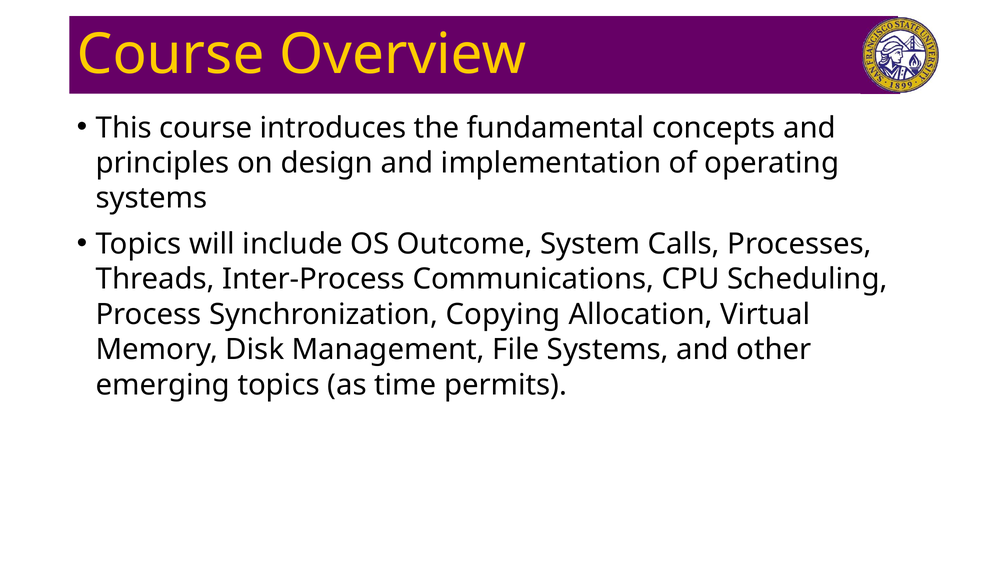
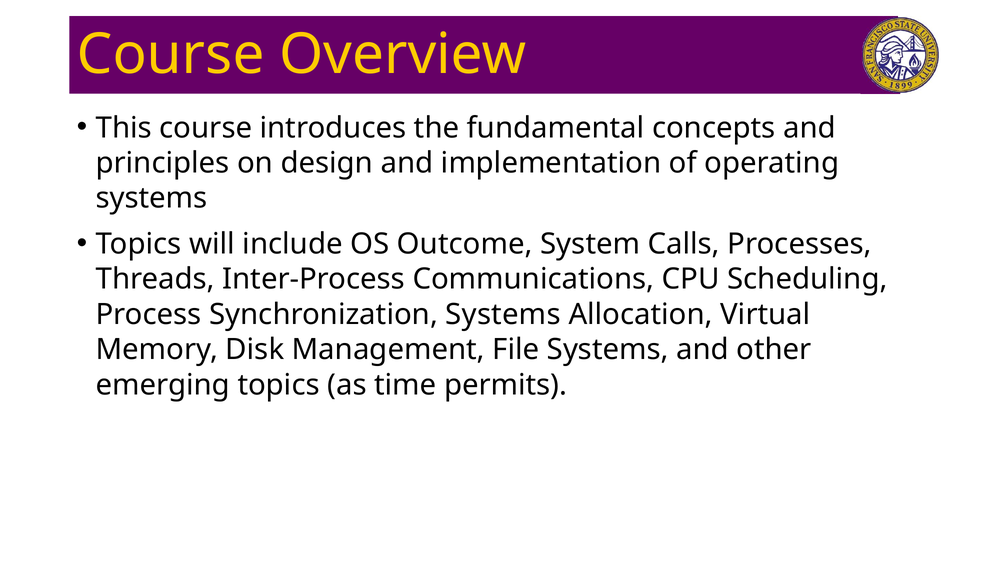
Synchronization Copying: Copying -> Systems
